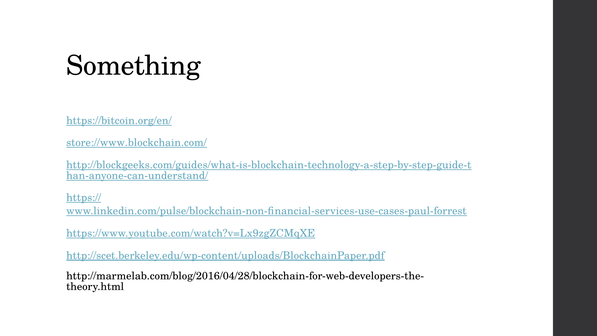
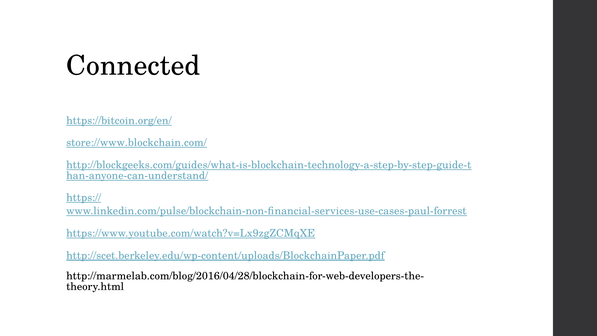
Something: Something -> Connected
